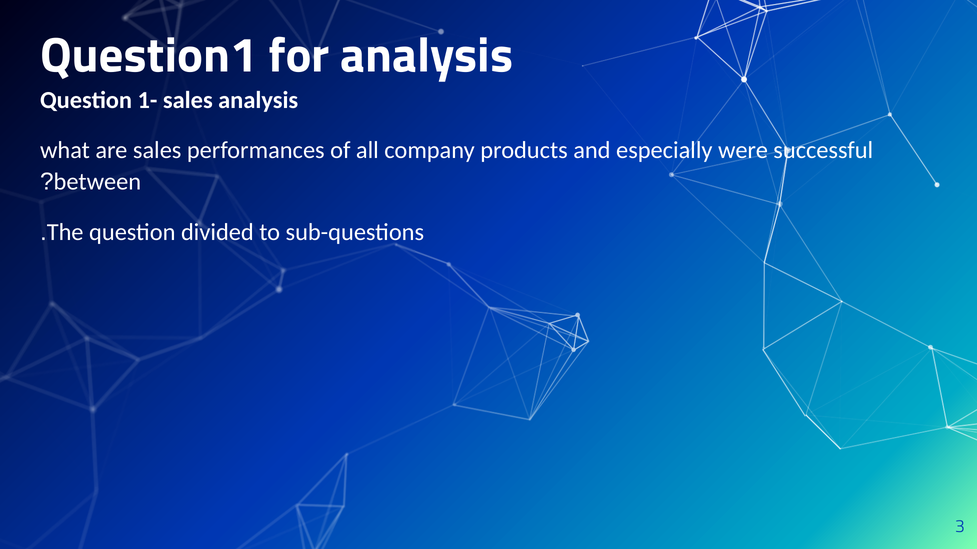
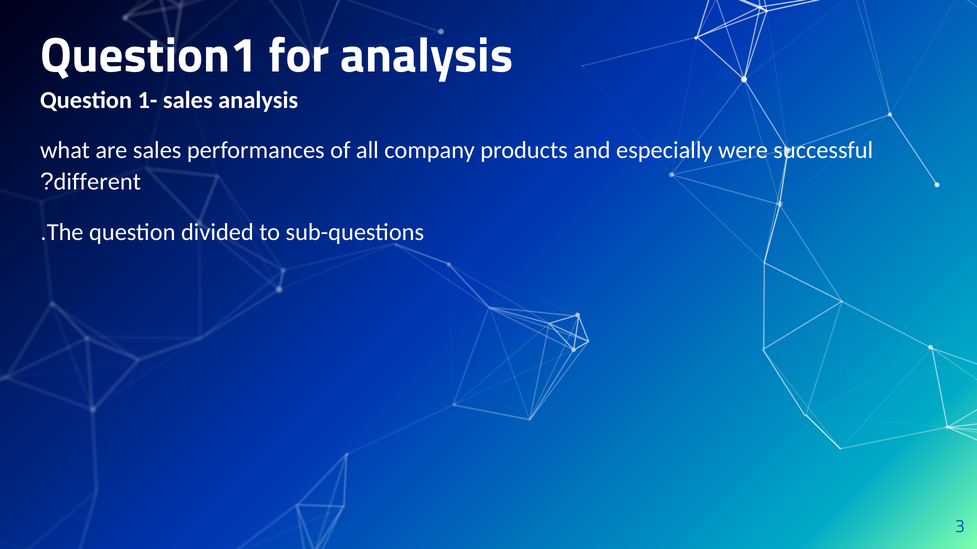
between: between -> different
